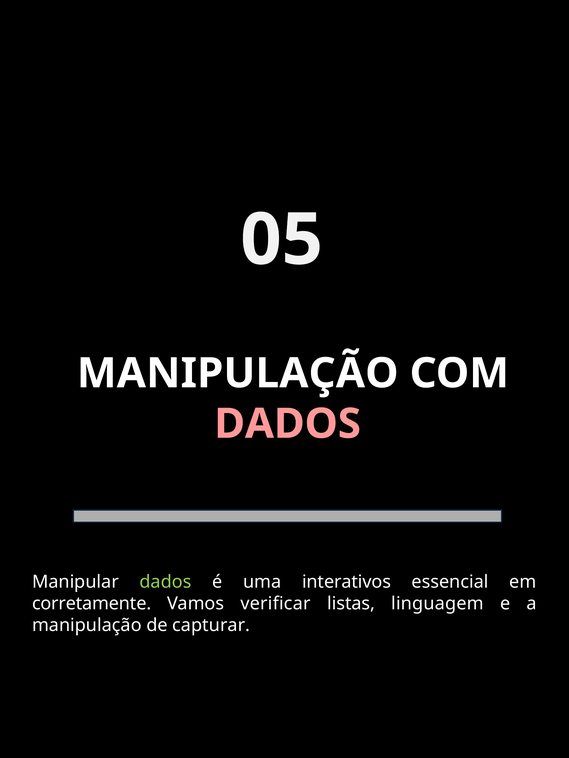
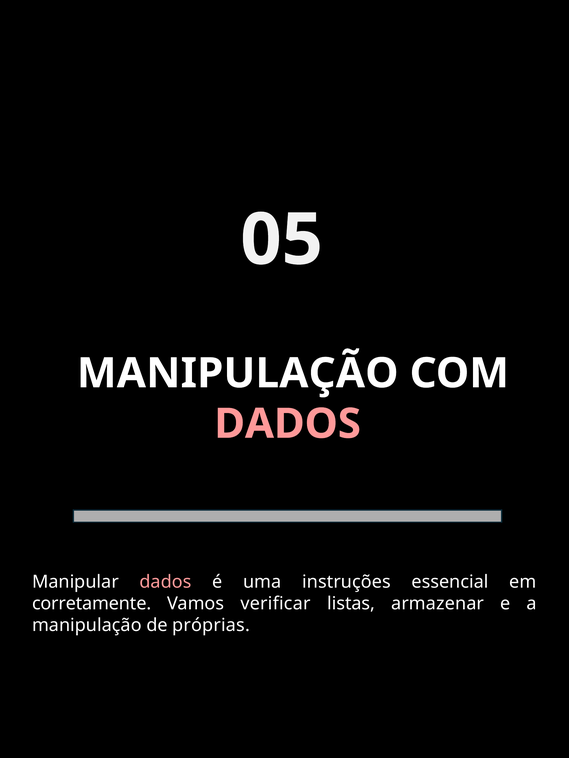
dados at (166, 582) colour: light green -> pink
interativos: interativos -> instruções
linguagem: linguagem -> armazenar
capturar: capturar -> próprias
